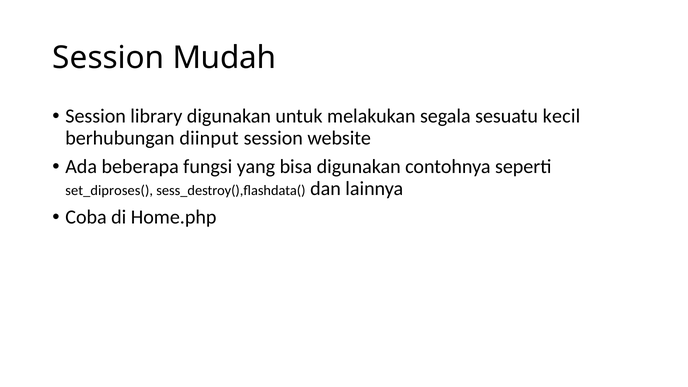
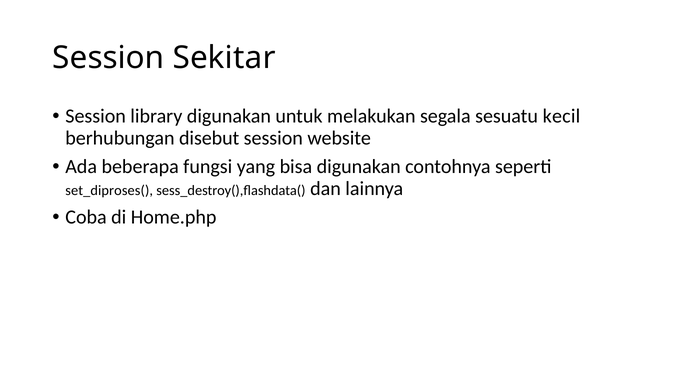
Mudah: Mudah -> Sekitar
diinput: diinput -> disebut
